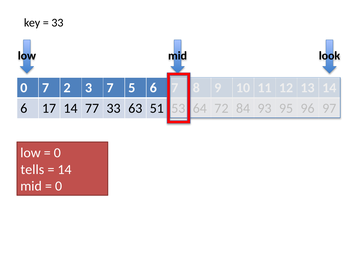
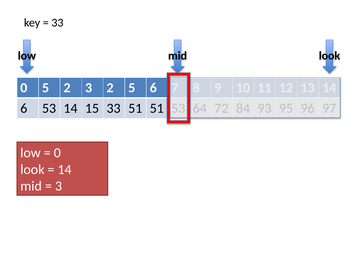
0 7: 7 -> 5
3 7: 7 -> 2
6 17: 17 -> 53
77: 77 -> 15
33 63: 63 -> 51
tells at (32, 170): tells -> look
0 at (59, 186): 0 -> 3
